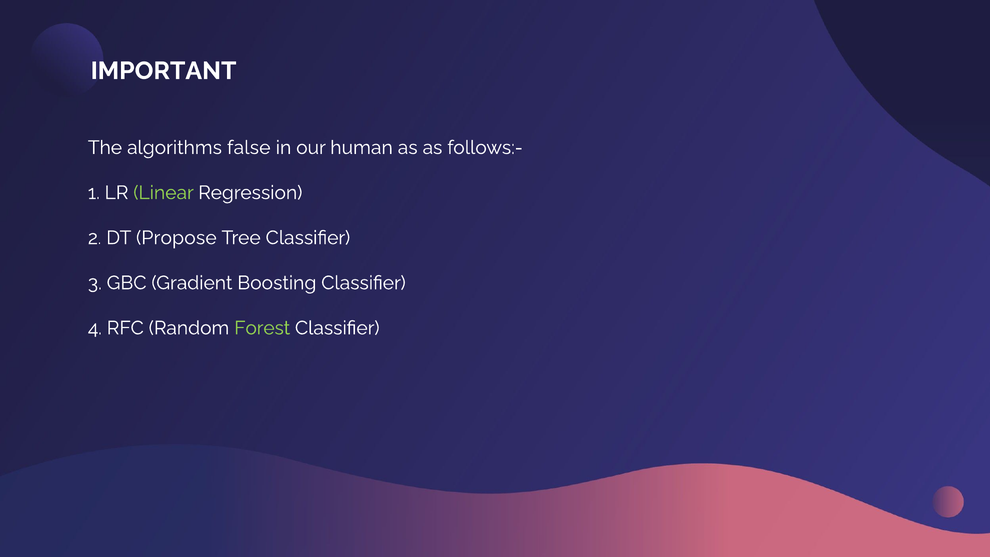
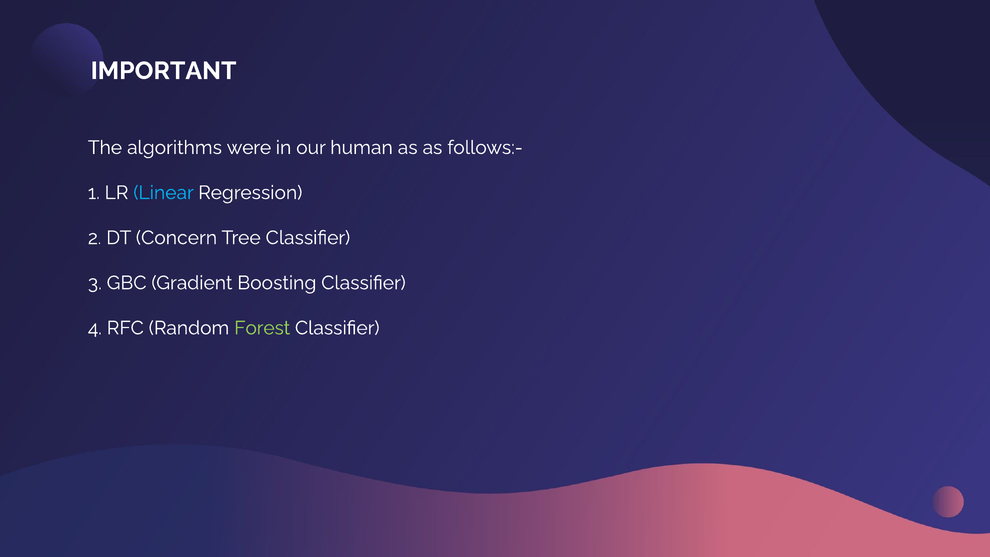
false: false -> were
Linear colour: light green -> light blue
Propose: Propose -> Concern
